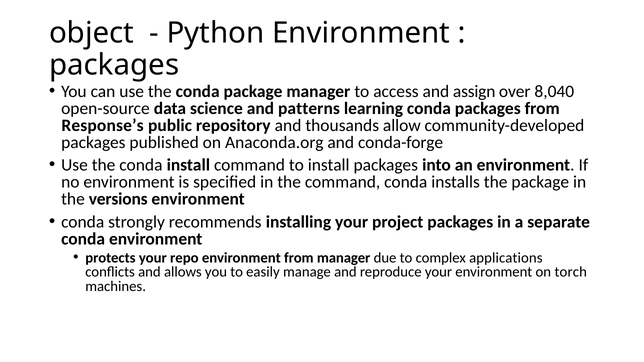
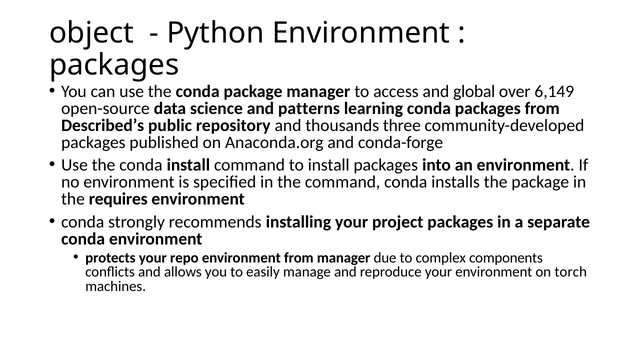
assign: assign -> global
8,040: 8,040 -> 6,149
Response’s: Response’s -> Described’s
allow: allow -> three
versions: versions -> requires
applications: applications -> components
